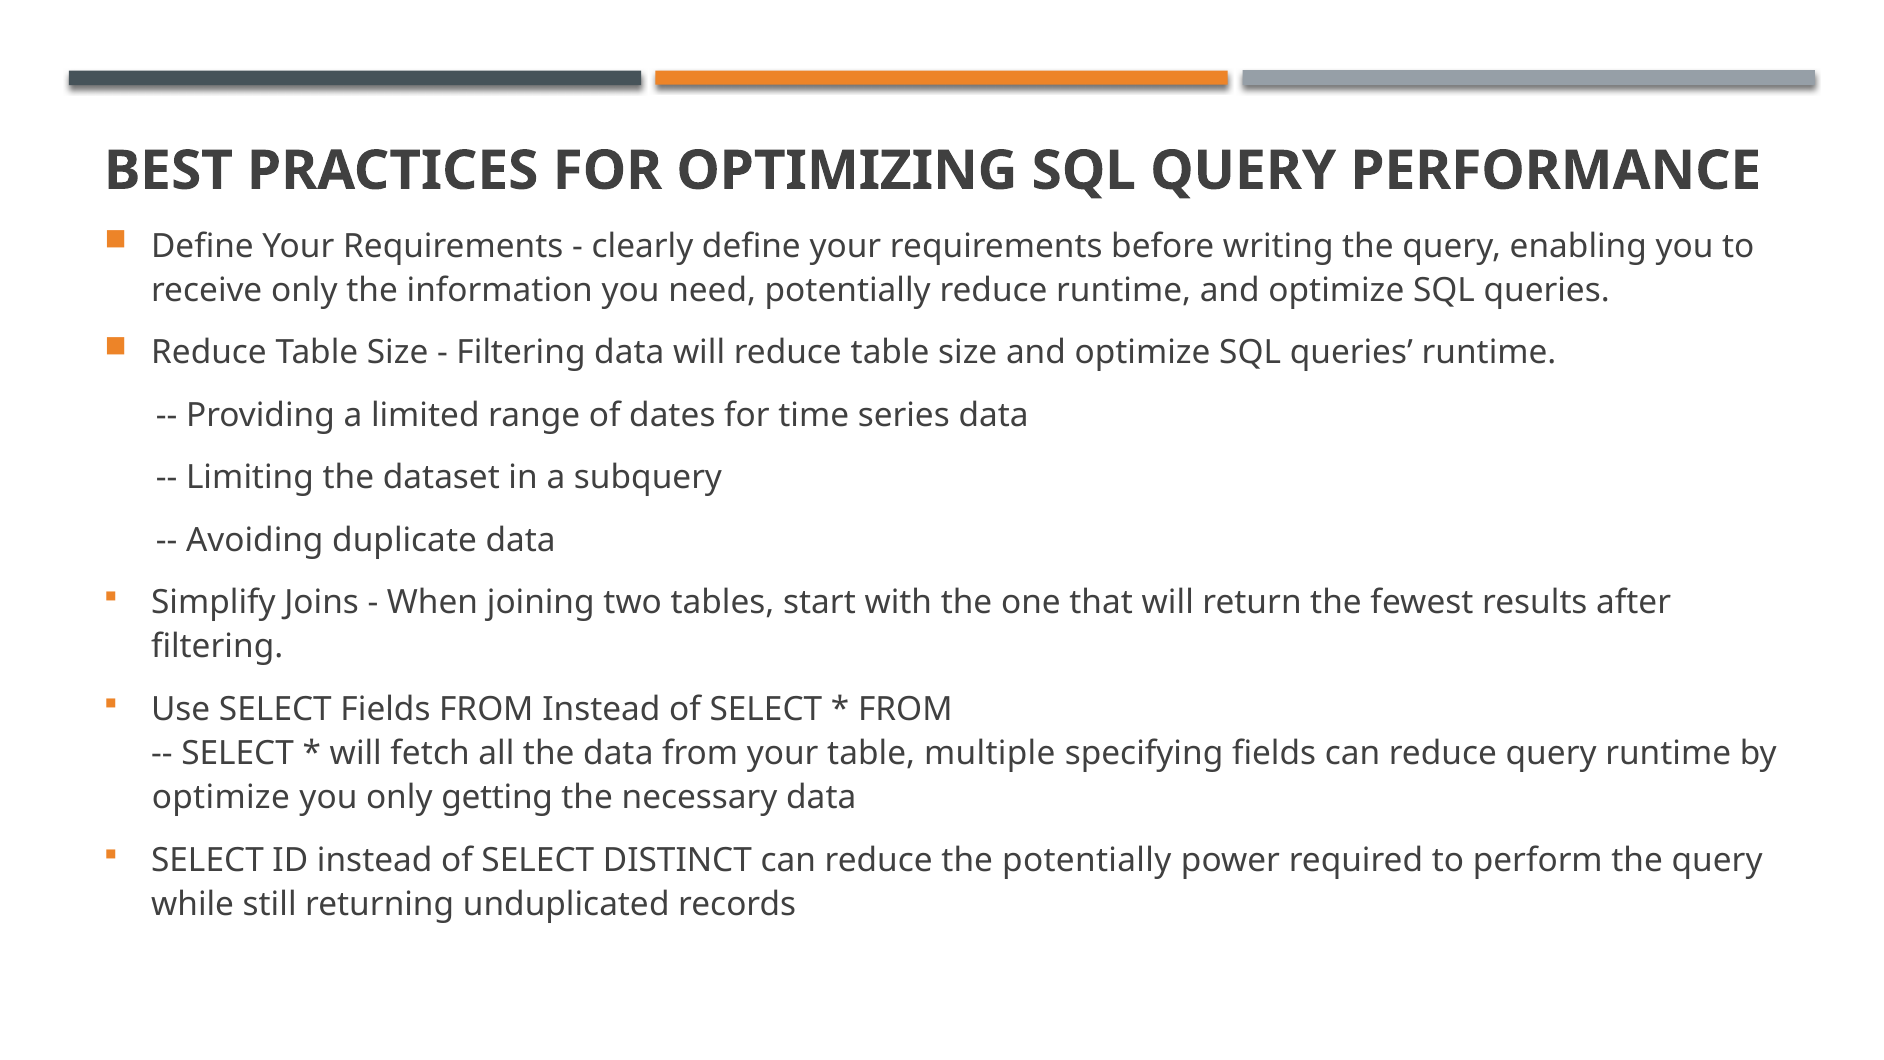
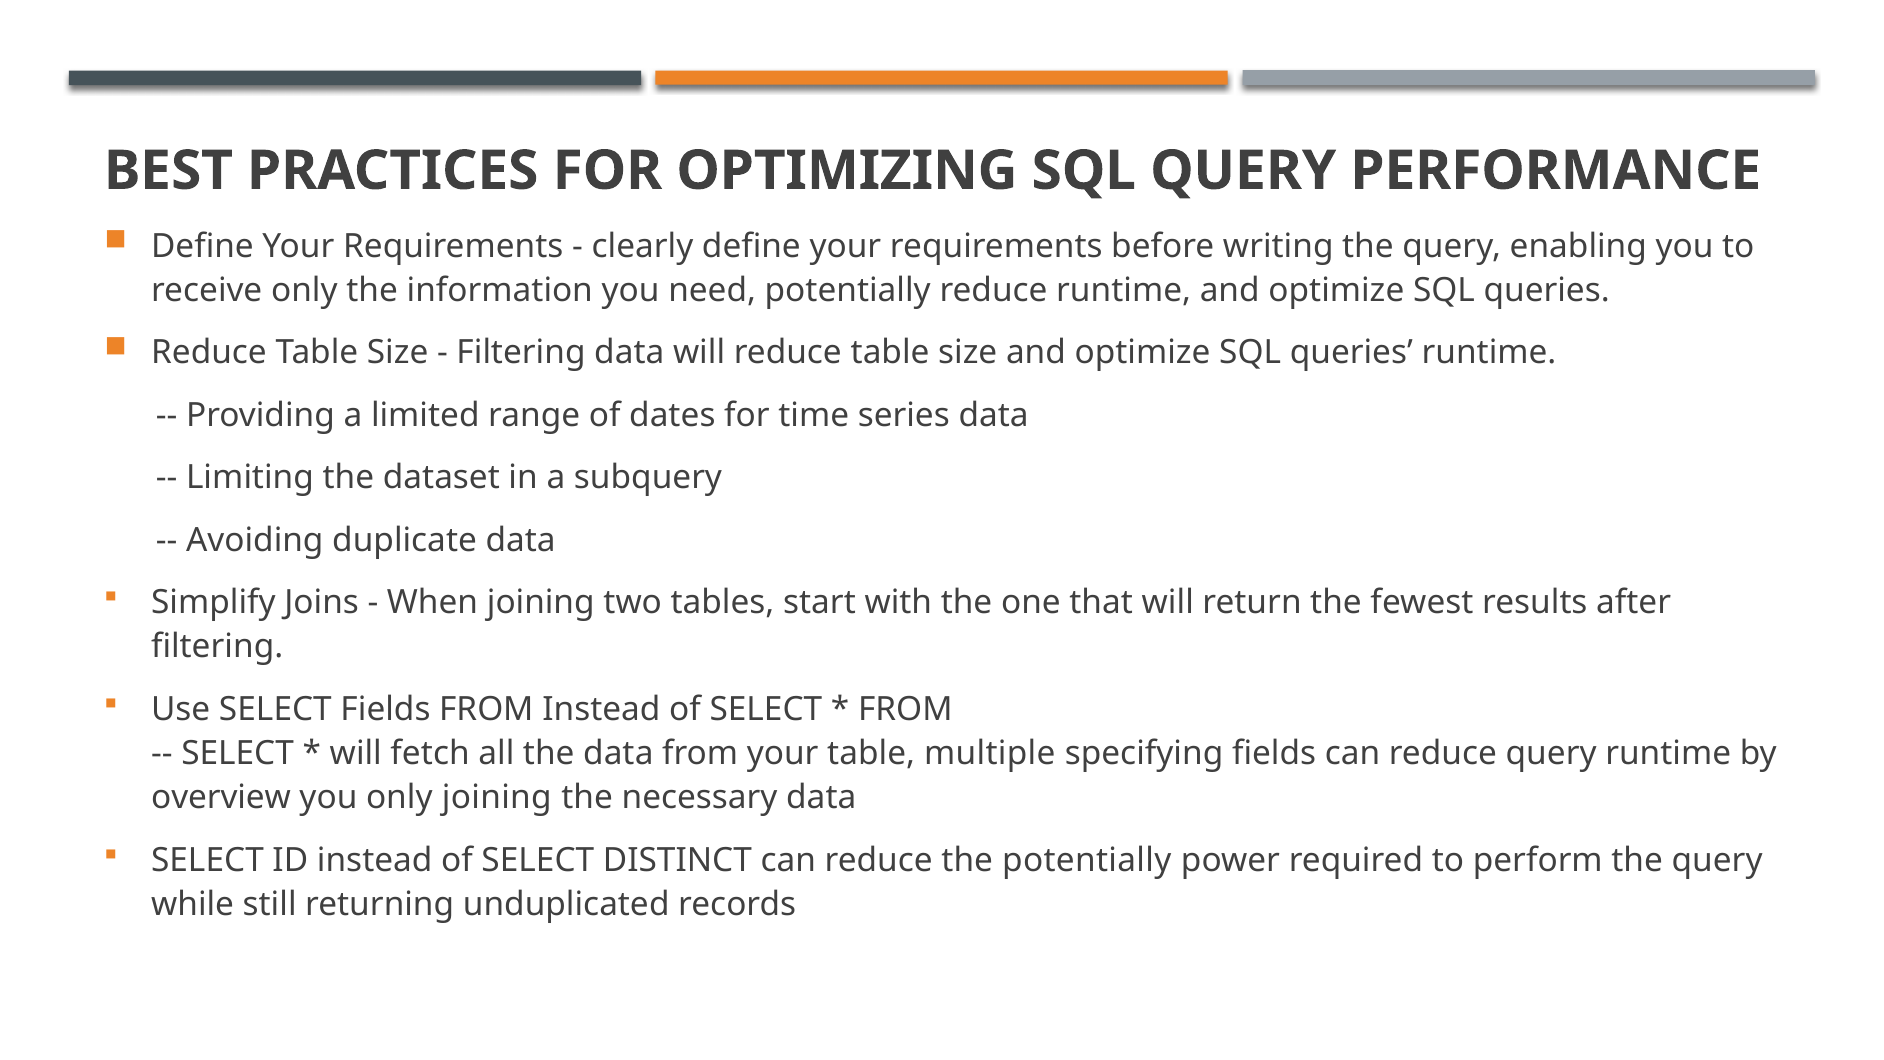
optimize at (221, 797): optimize -> overview
only getting: getting -> joining
